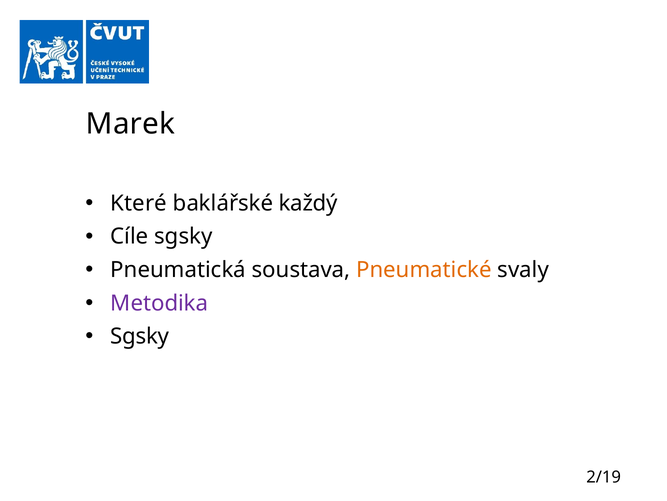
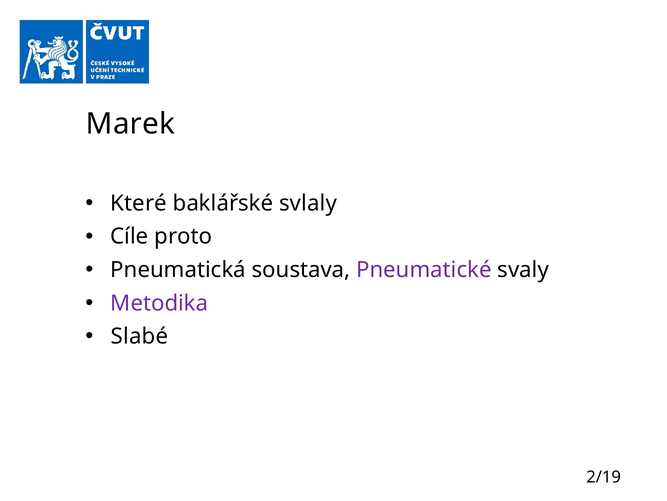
každý: každý -> svlaly
Cíle sgsky: sgsky -> proto
Pneumatické colour: orange -> purple
Sgsky at (140, 336): Sgsky -> Slabé
